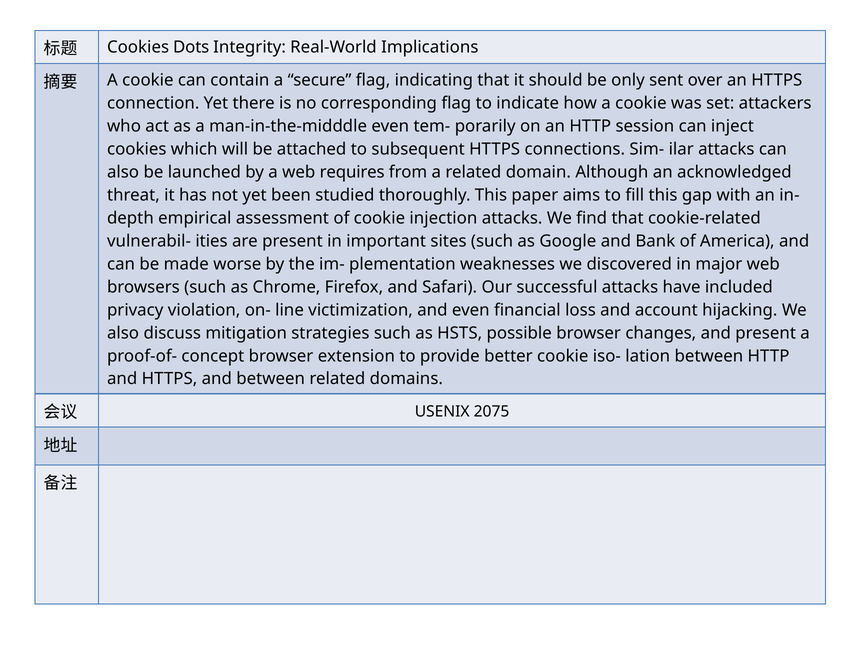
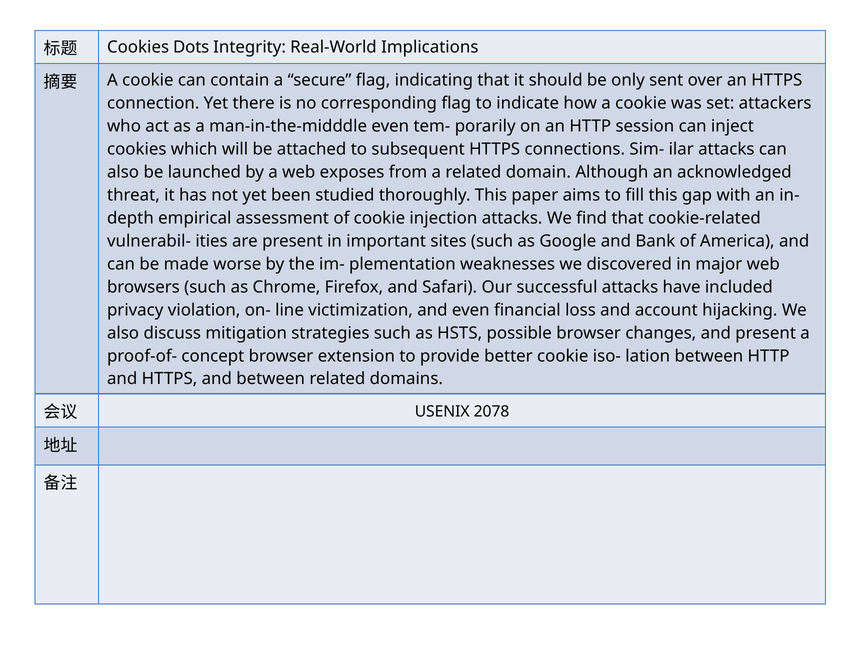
requires: requires -> exposes
2075: 2075 -> 2078
